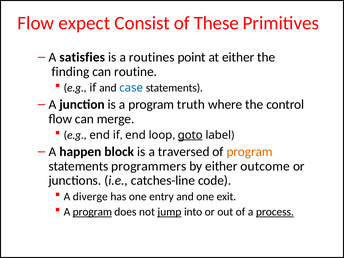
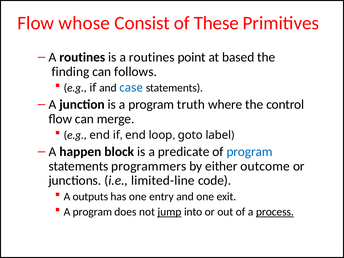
expect: expect -> whose
satisfies at (82, 57): satisfies -> routines
at either: either -> based
routine: routine -> follows
goto underline: present -> none
traversed: traversed -> predicate
program at (250, 152) colour: orange -> blue
catches-line: catches-line -> limited-line
diverge: diverge -> outputs
program at (92, 212) underline: present -> none
